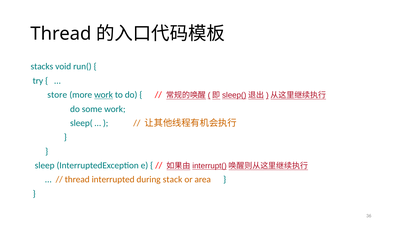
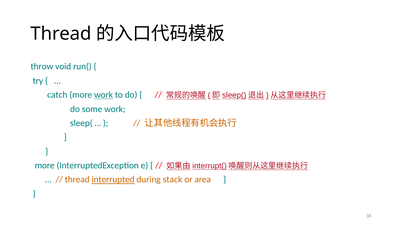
stacks: stacks -> throw
store: store -> catch
sleep at (45, 166): sleep -> more
interrupted underline: none -> present
